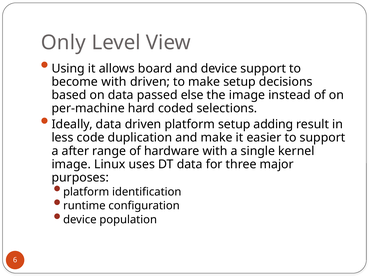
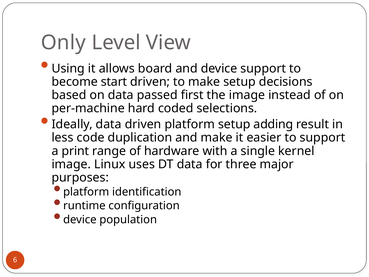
become with: with -> start
else: else -> first
after: after -> print
